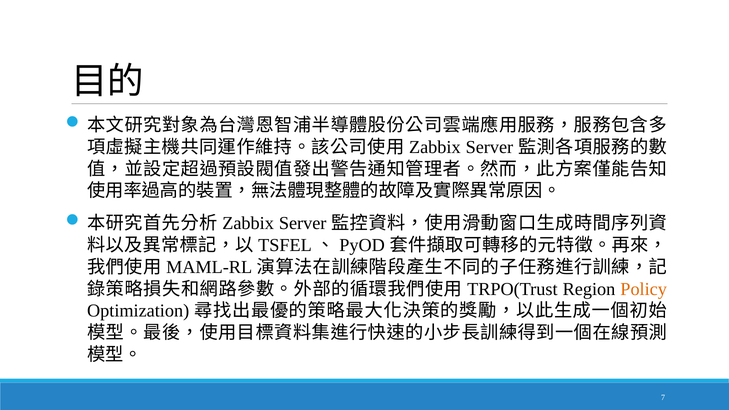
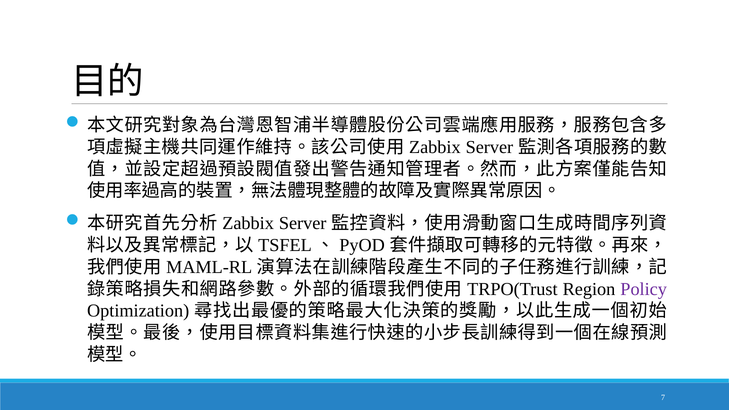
Policy colour: orange -> purple
